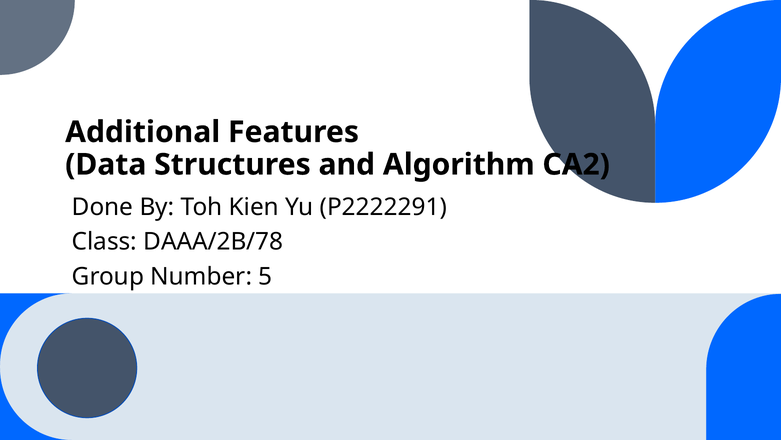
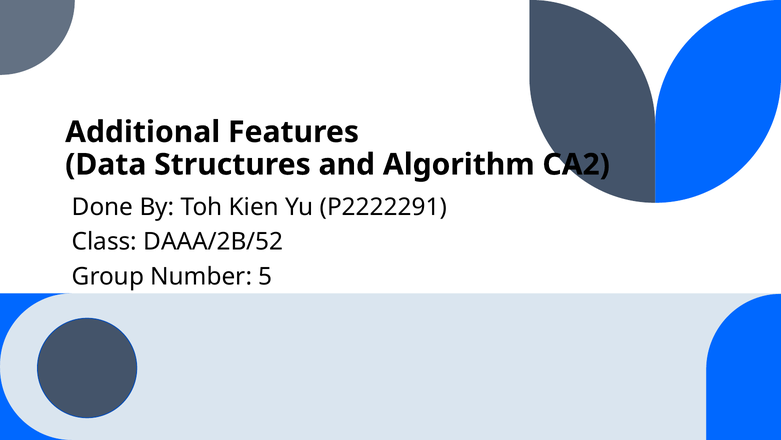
DAAA/2B/78: DAAA/2B/78 -> DAAA/2B/52
